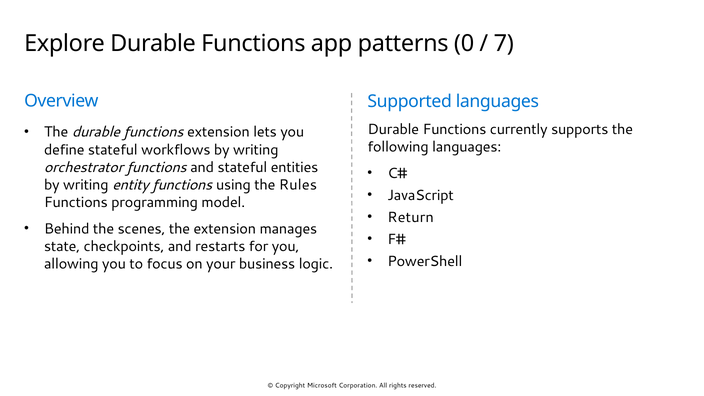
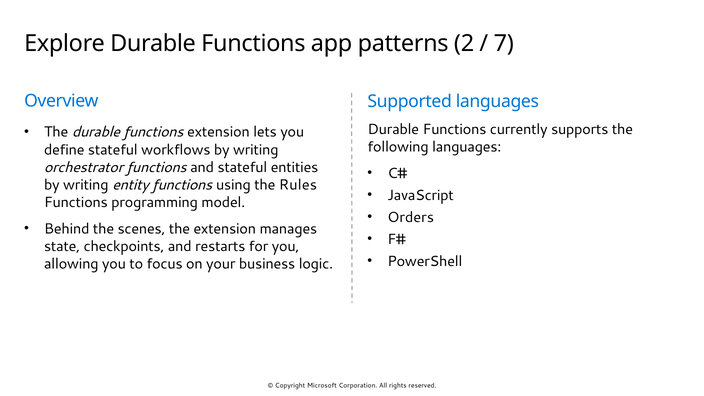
0: 0 -> 2
Return: Return -> Orders
